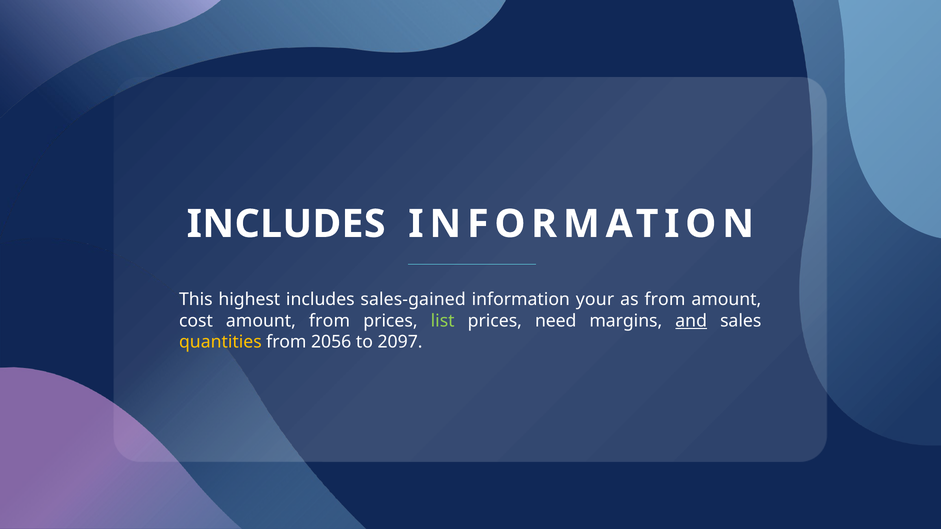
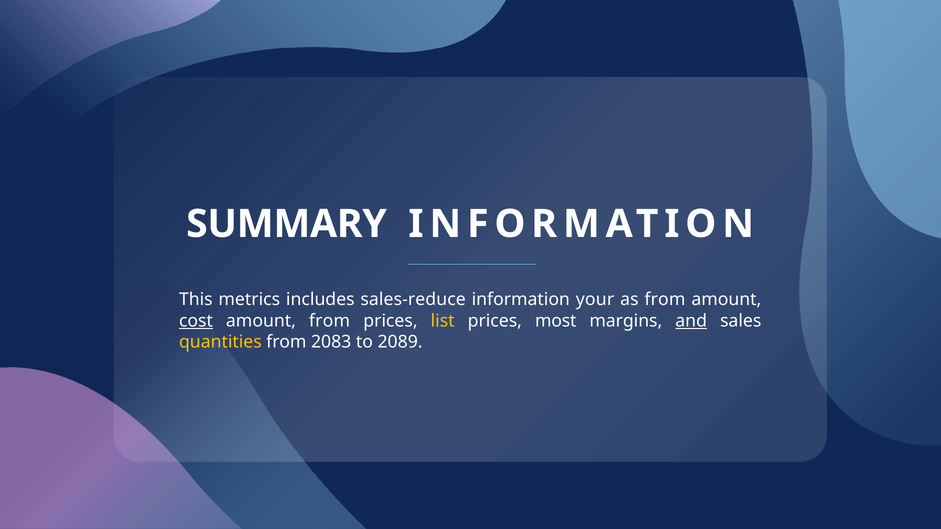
INCLUDES at (286, 224): INCLUDES -> SUMMARY
highest: highest -> metrics
sales-gained: sales-gained -> sales-reduce
cost underline: none -> present
list colour: light green -> yellow
need: need -> most
2056: 2056 -> 2083
2097: 2097 -> 2089
